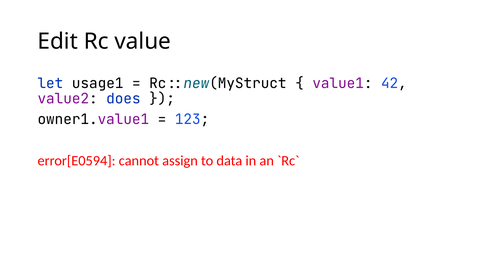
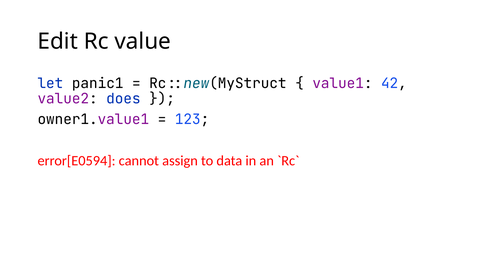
usage1: usage1 -> panic1
